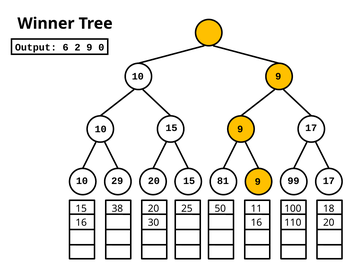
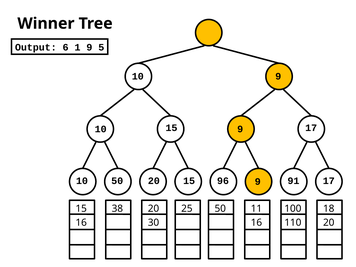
2: 2 -> 1
0: 0 -> 5
10 29: 29 -> 50
81: 81 -> 96
99: 99 -> 91
